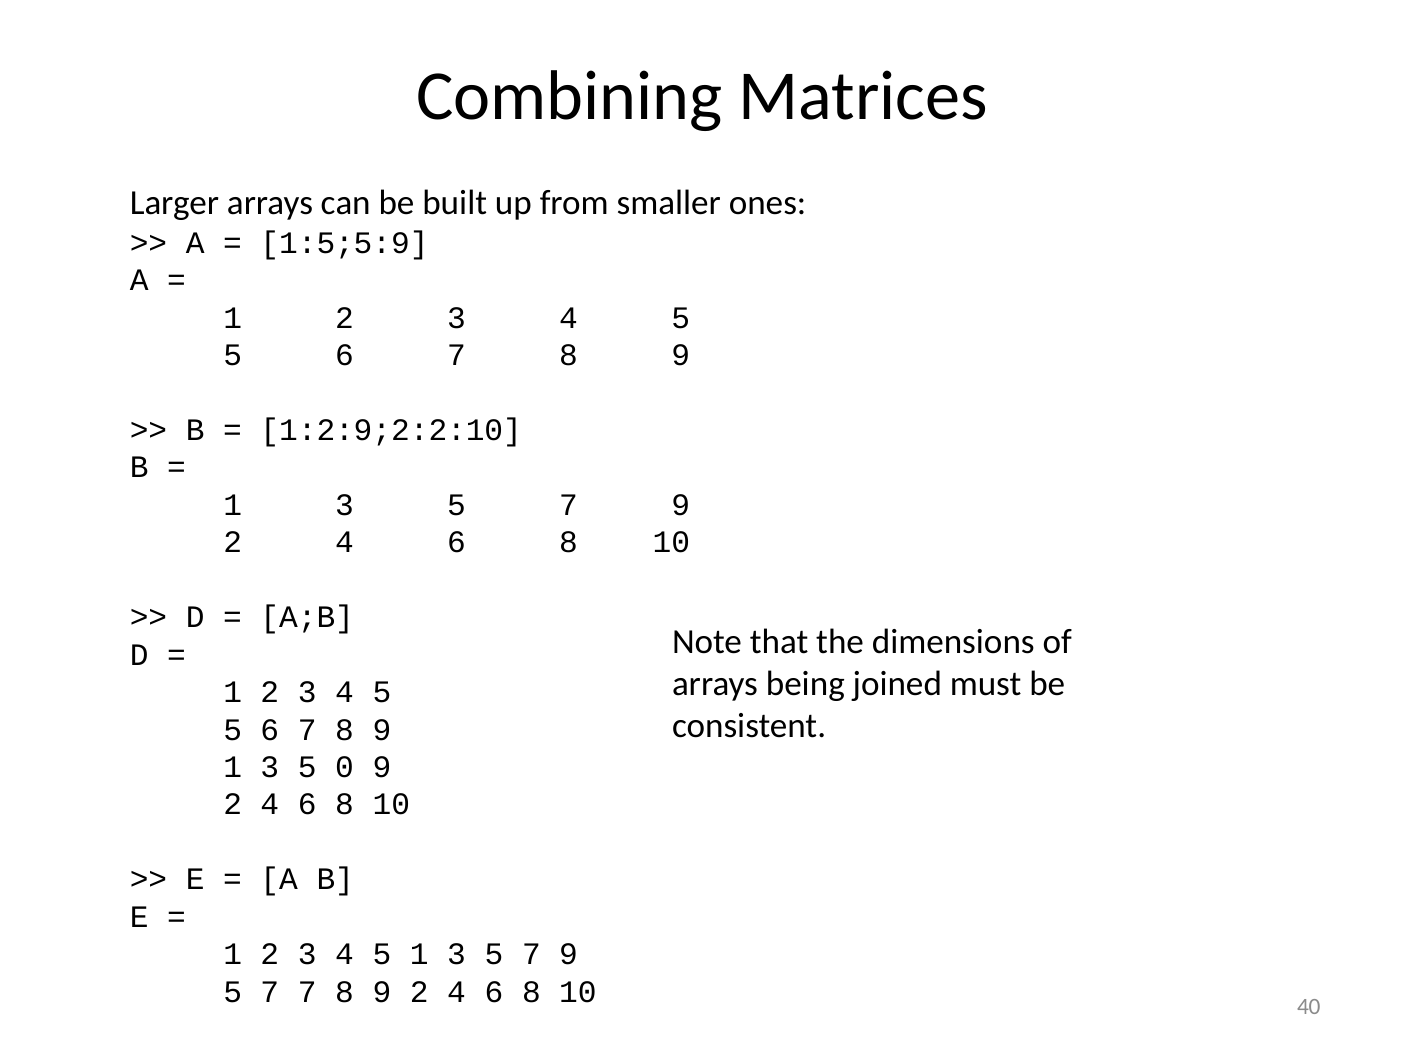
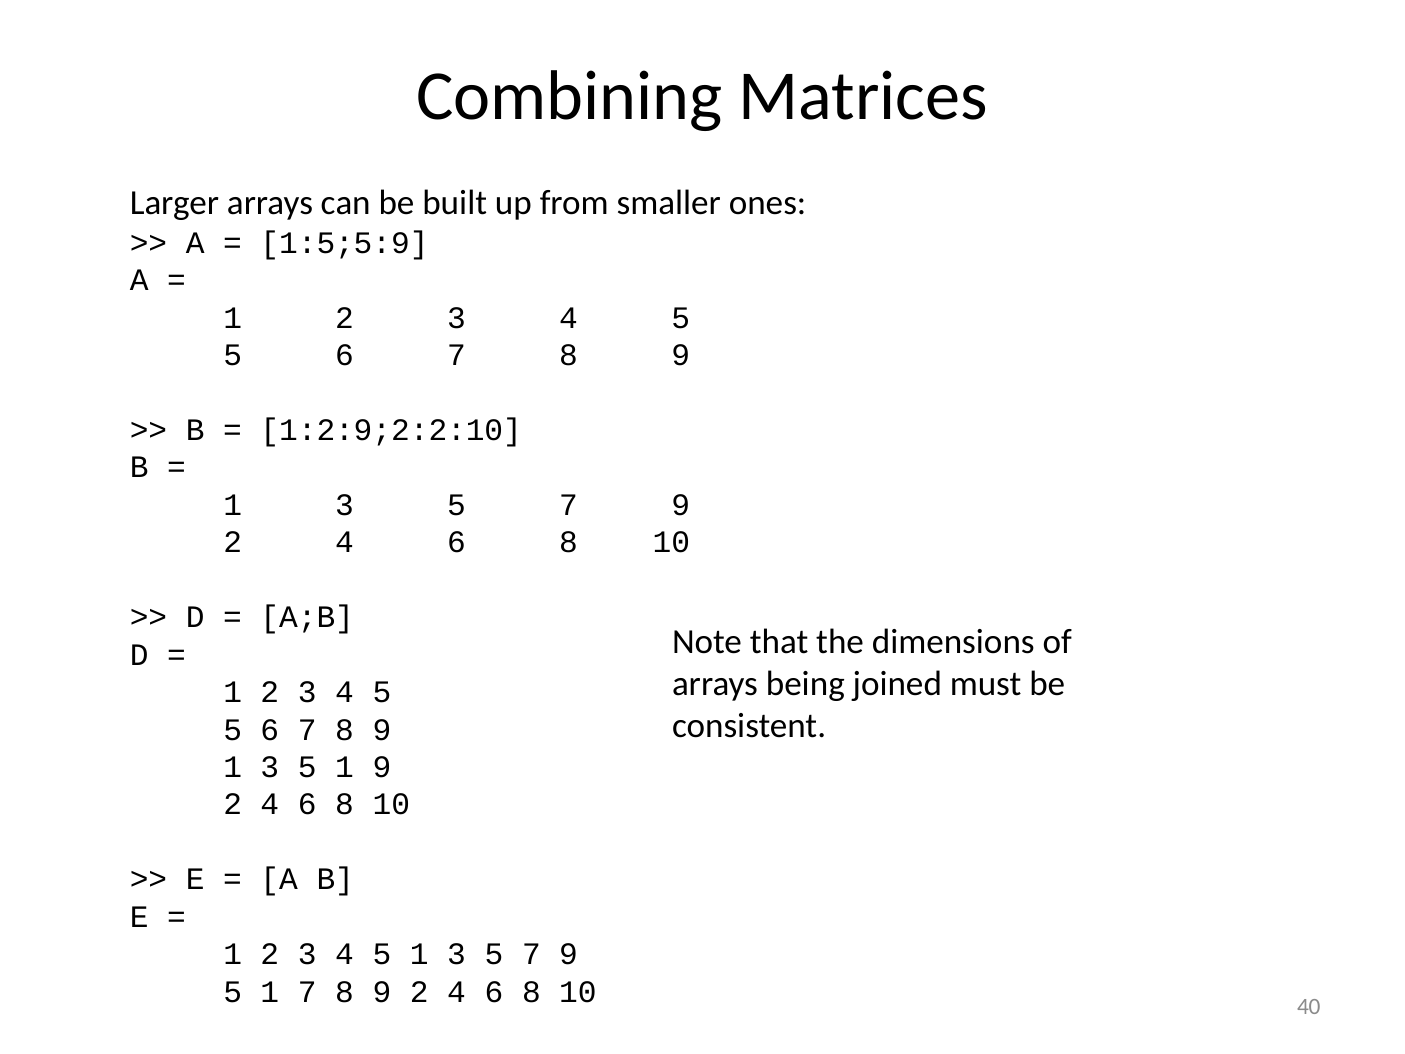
3 5 0: 0 -> 1
7 at (270, 992): 7 -> 1
